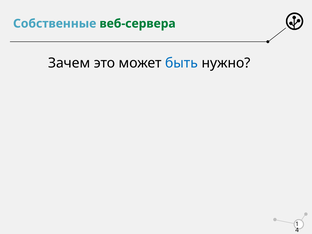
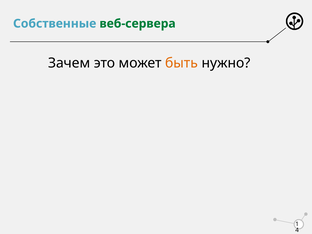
быть colour: blue -> orange
